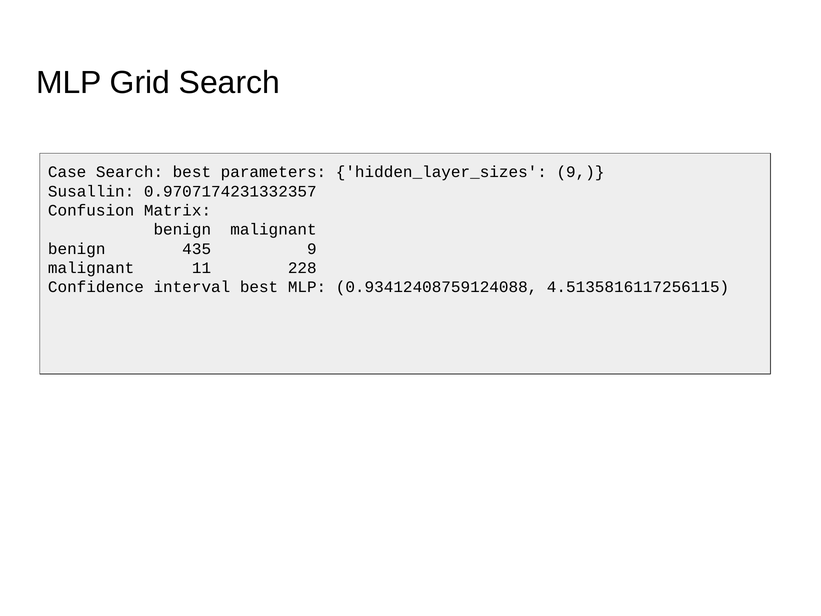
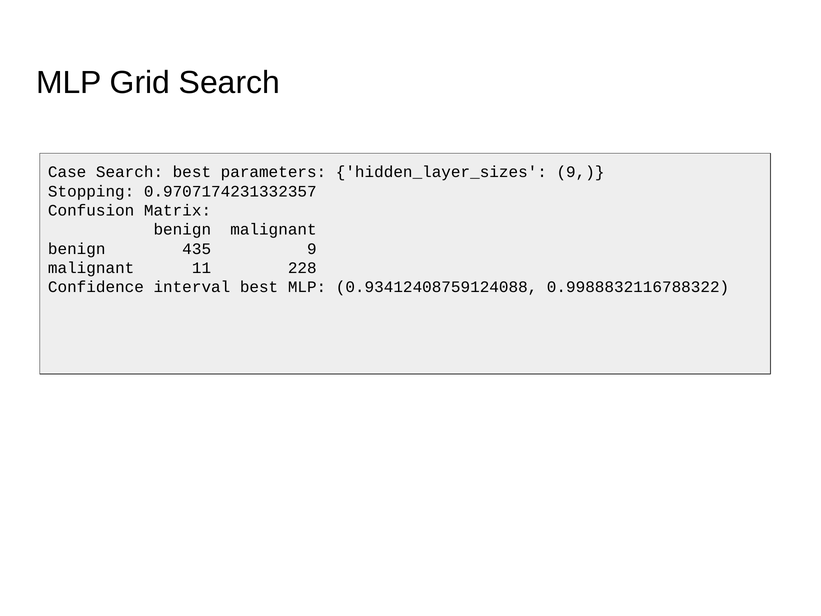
Susallin: Susallin -> Stopping
4.5135816117256115: 4.5135816117256115 -> 0.9988832116788322
